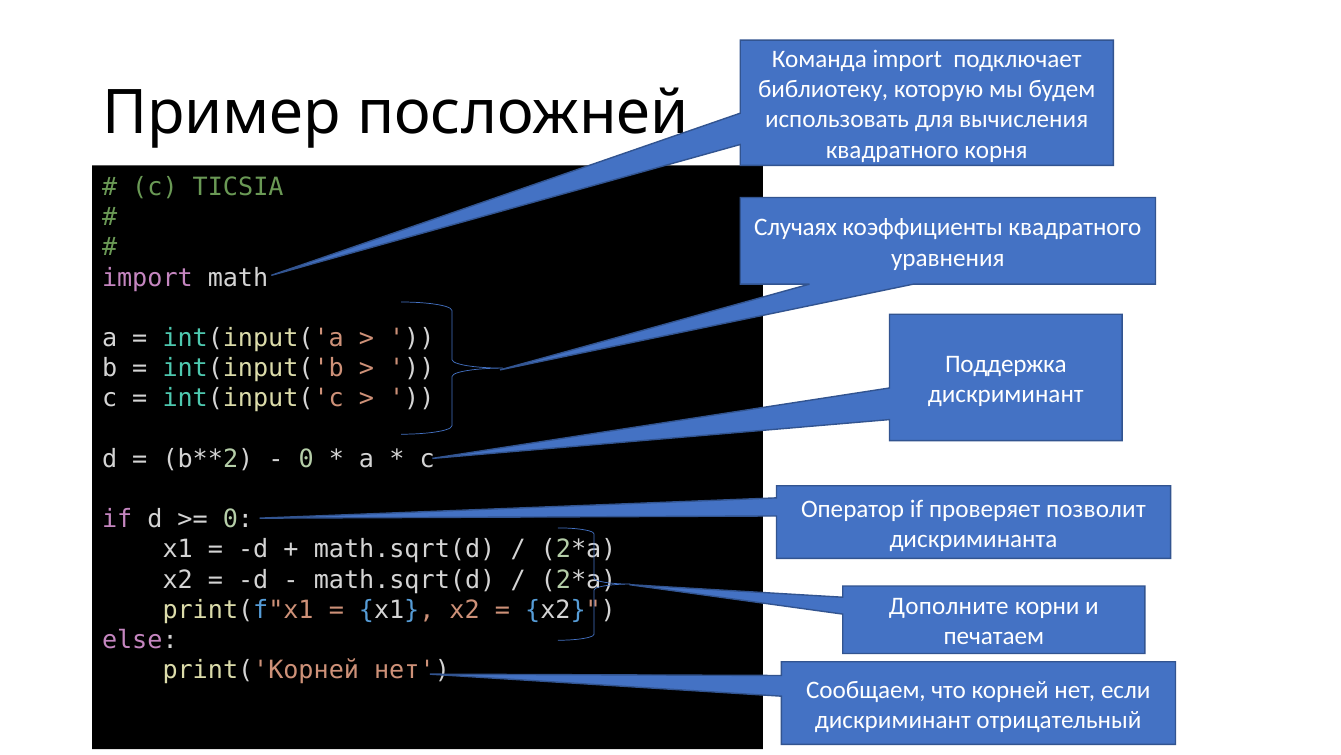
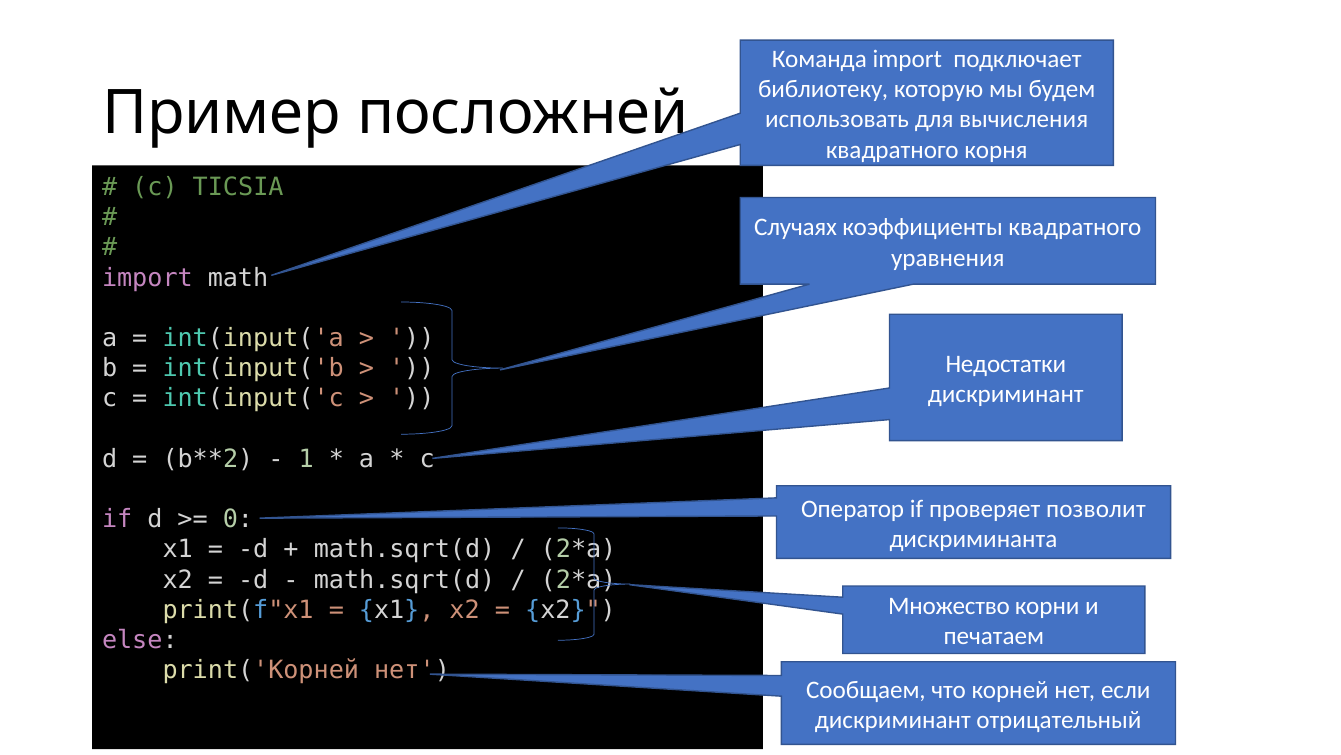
Поддержка: Поддержка -> Недостатки
0 at (306, 459): 0 -> 1
Дополните: Дополните -> Множество
